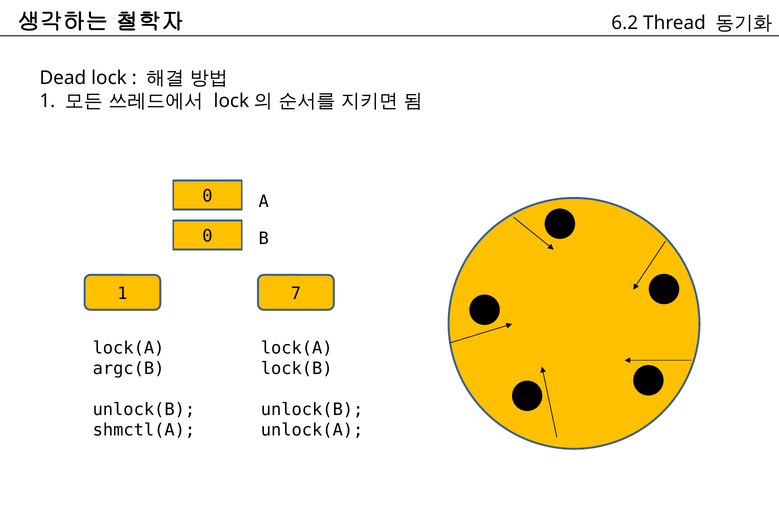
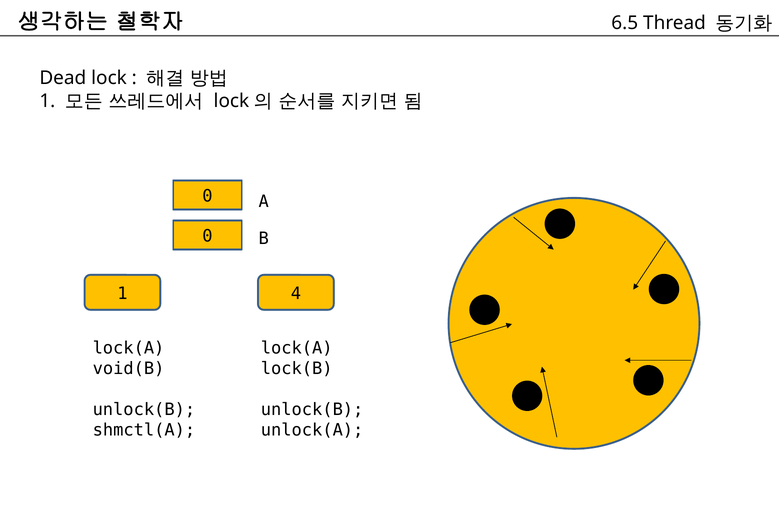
6.2: 6.2 -> 6.5
7: 7 -> 4
argc(B: argc(B -> void(B
